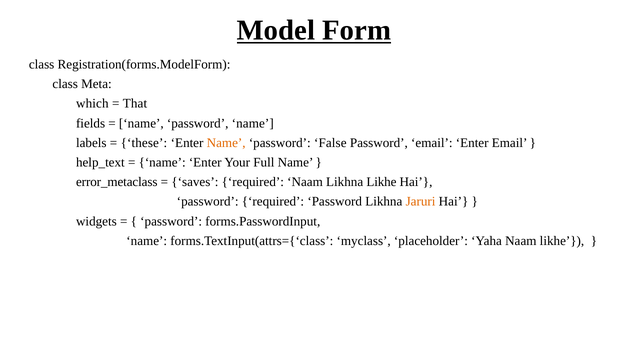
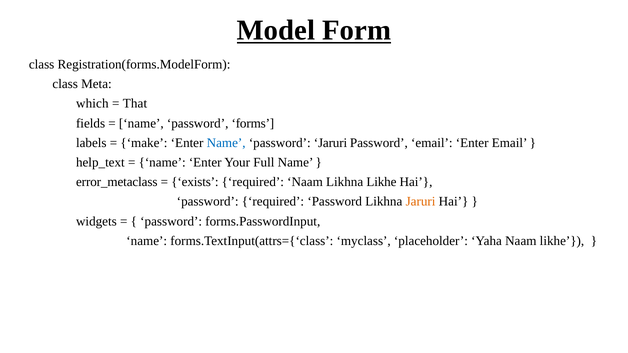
password name: name -> forms
these: these -> make
Name at (226, 143) colour: orange -> blue
password False: False -> Jaruri
saves: saves -> exists
